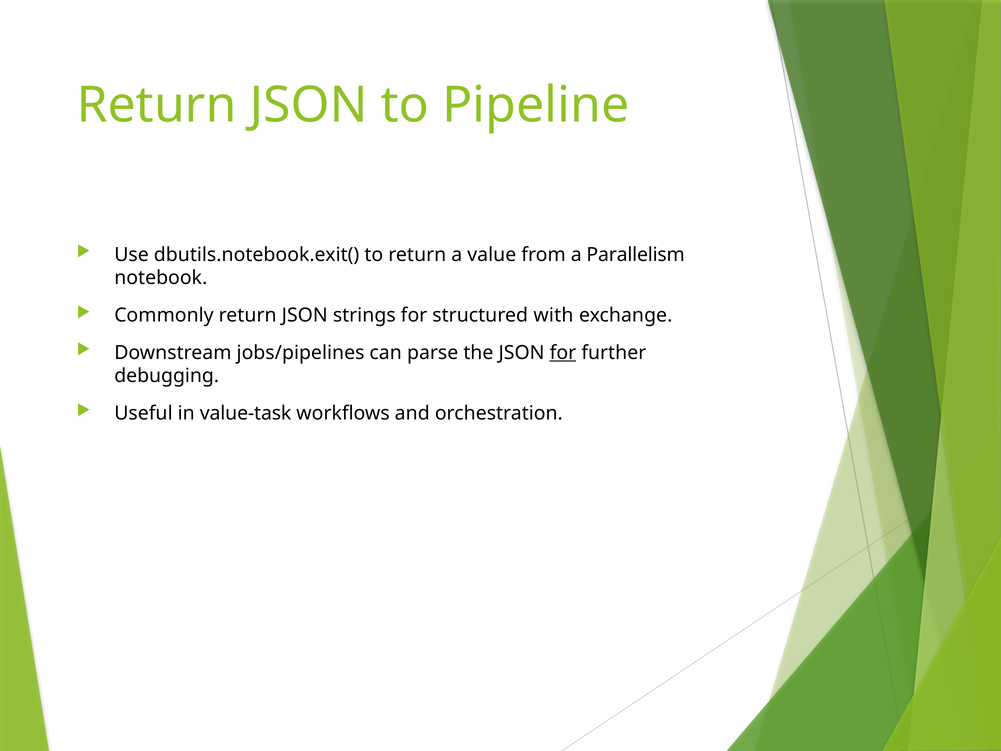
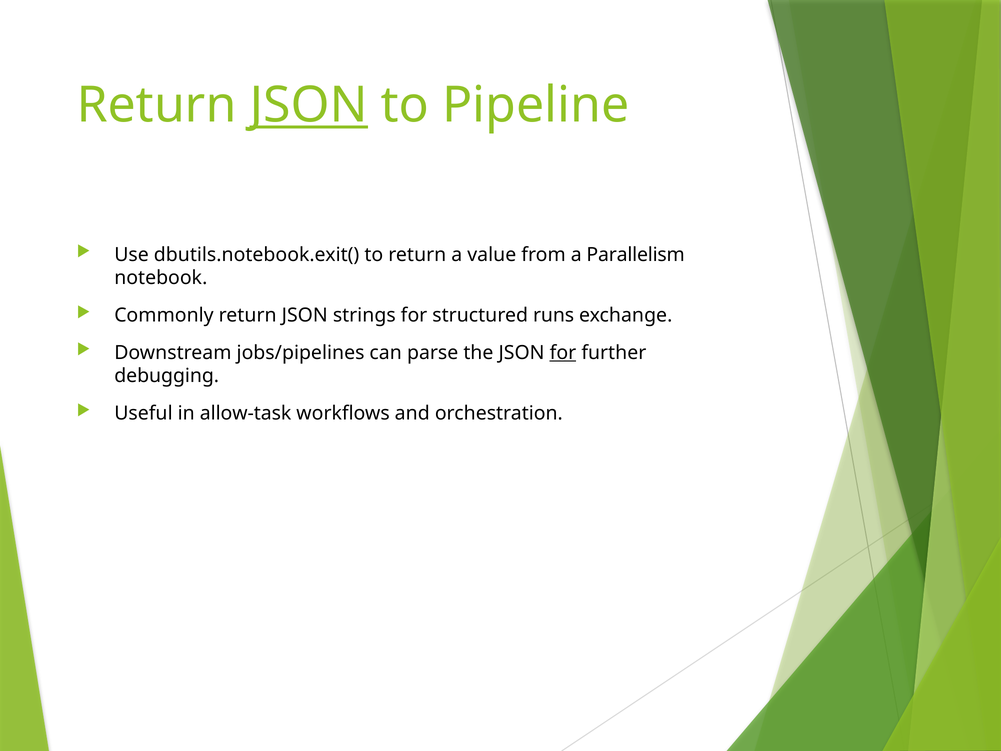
JSON at (309, 105) underline: none -> present
with: with -> runs
value-task: value-task -> allow-task
